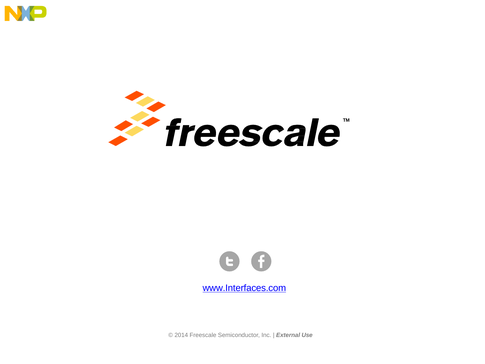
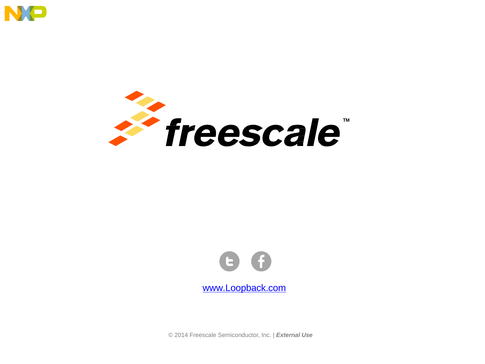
www.Interfaces.com: www.Interfaces.com -> www.Loopback.com
